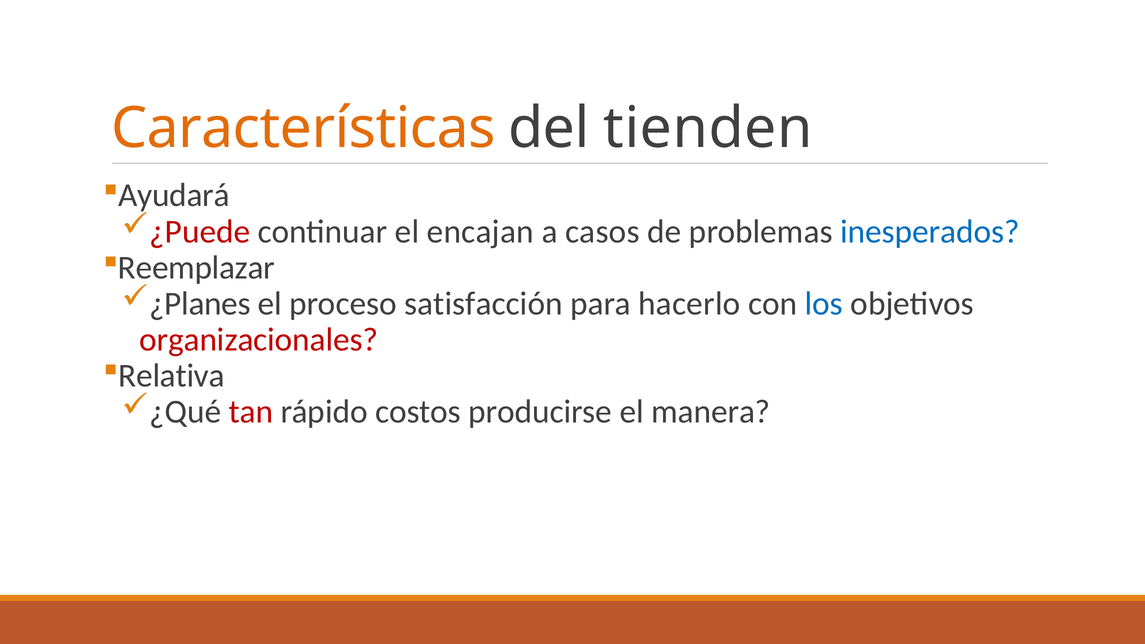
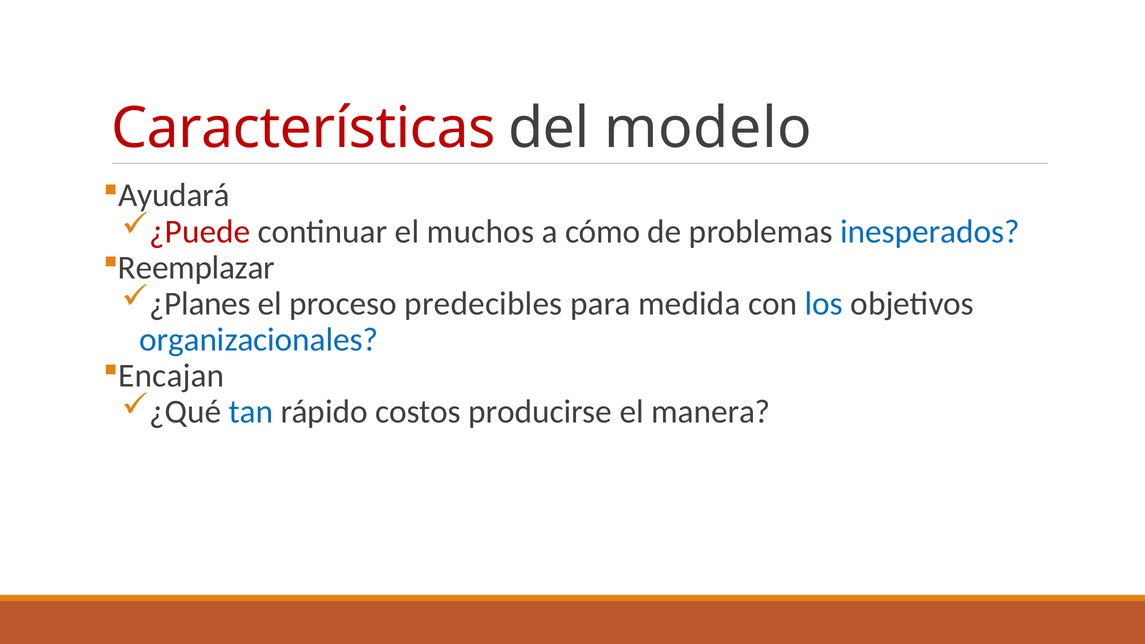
Características colour: orange -> red
tienden: tienden -> modelo
encajan: encajan -> muchos
casos: casos -> cómo
satisfacción: satisfacción -> predecibles
hacerlo: hacerlo -> medida
organizacionales colour: red -> blue
Relativa: Relativa -> Encajan
tan colour: red -> blue
